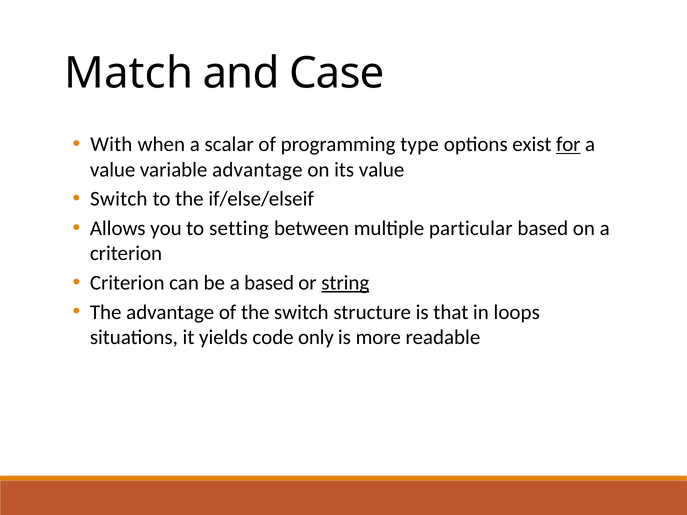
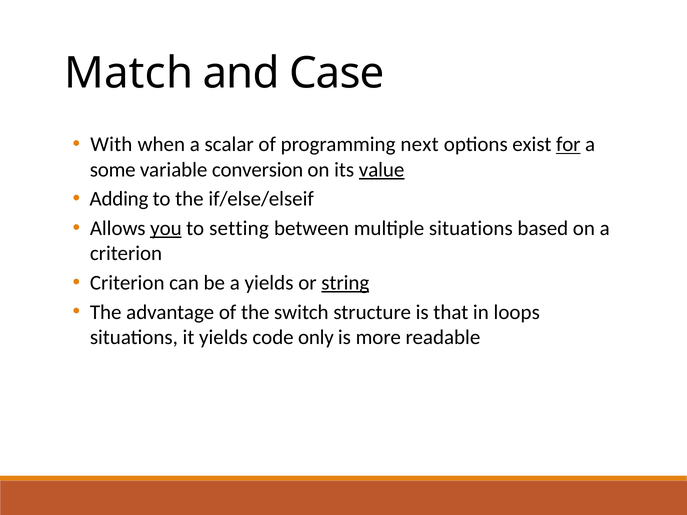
type: type -> next
value at (113, 170): value -> some
variable advantage: advantage -> conversion
value at (382, 170) underline: none -> present
Switch at (119, 199): Switch -> Adding
you underline: none -> present
multiple particular: particular -> situations
a based: based -> yields
